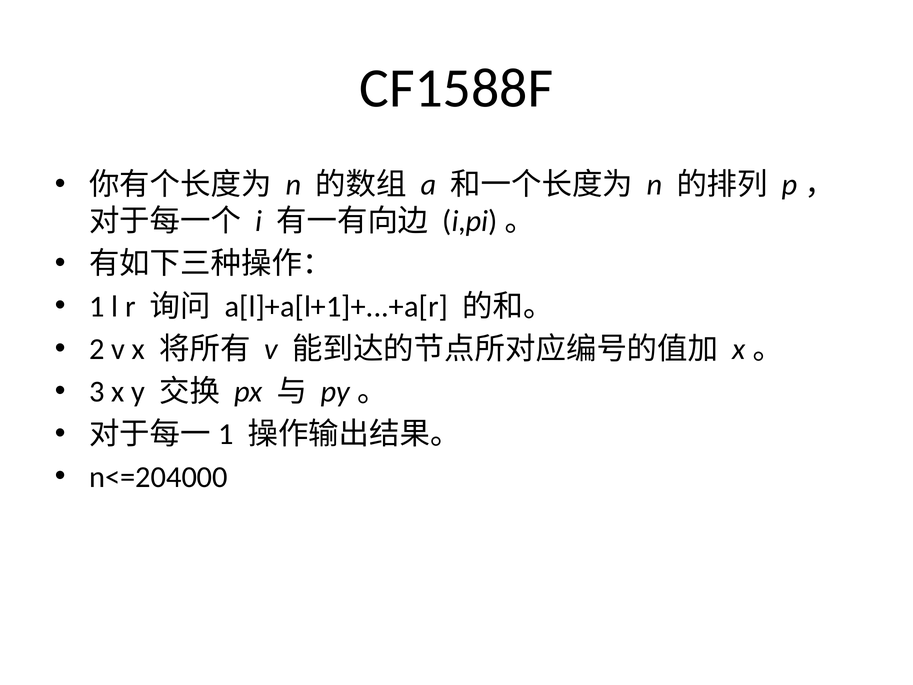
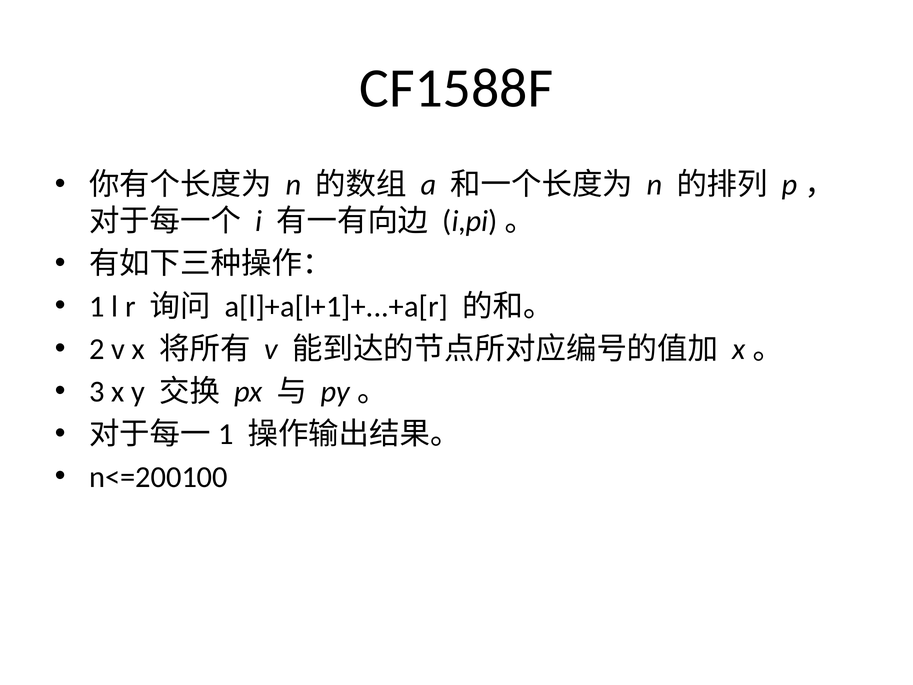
n<=204000: n<=204000 -> n<=200100
